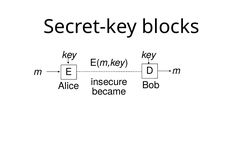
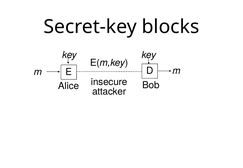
became: became -> attacker
